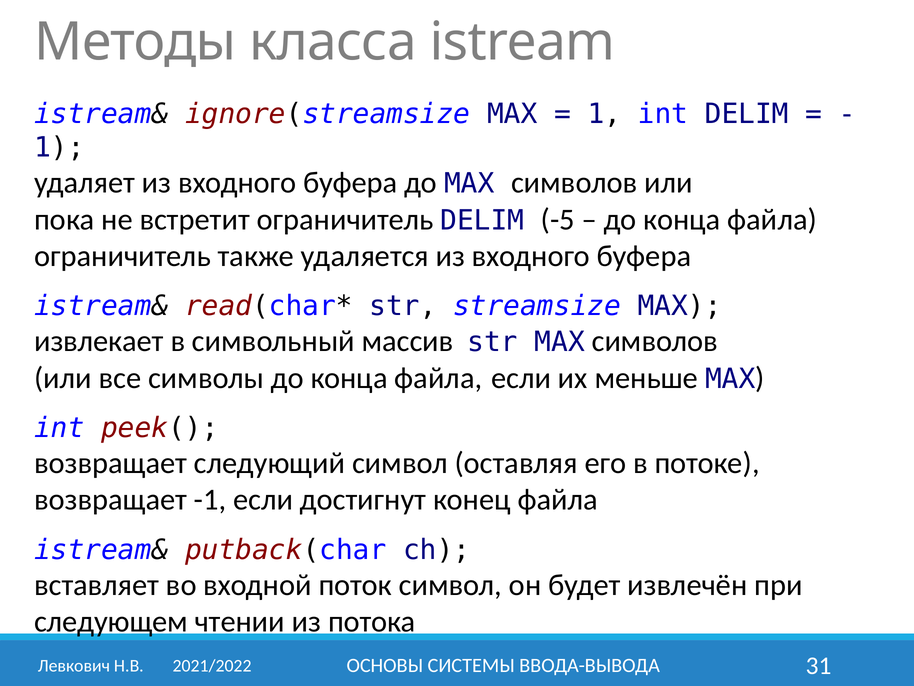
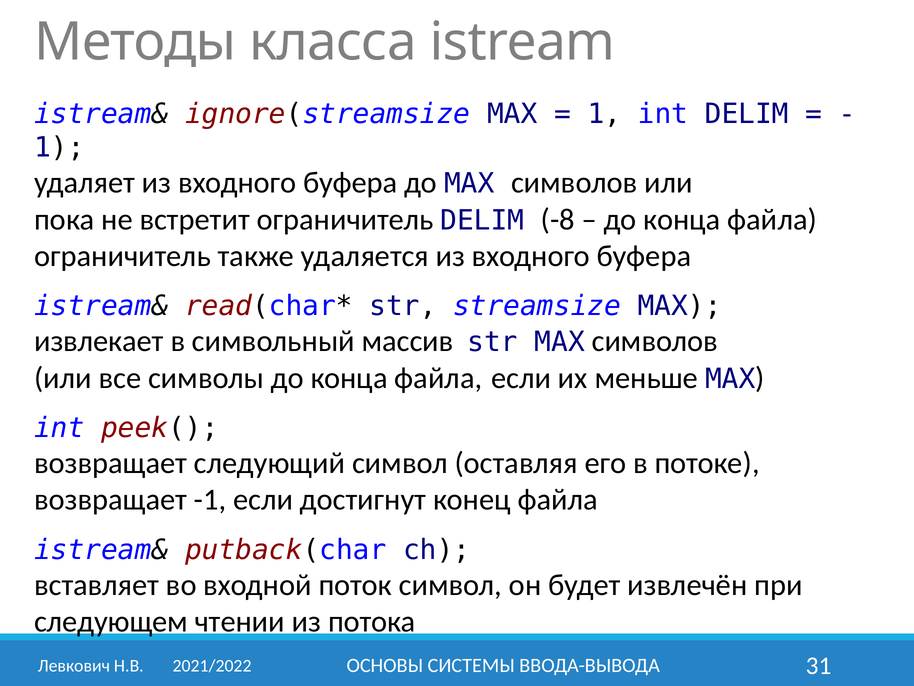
-5: -5 -> -8
